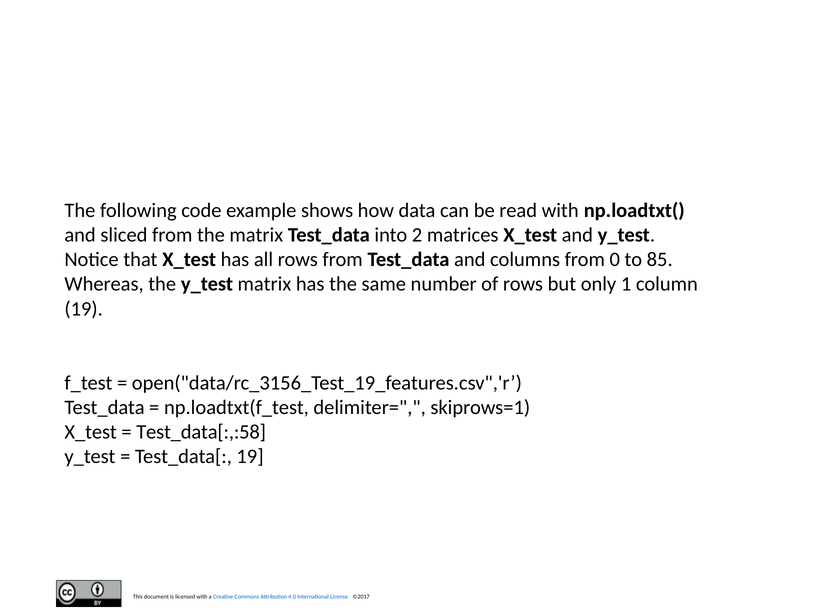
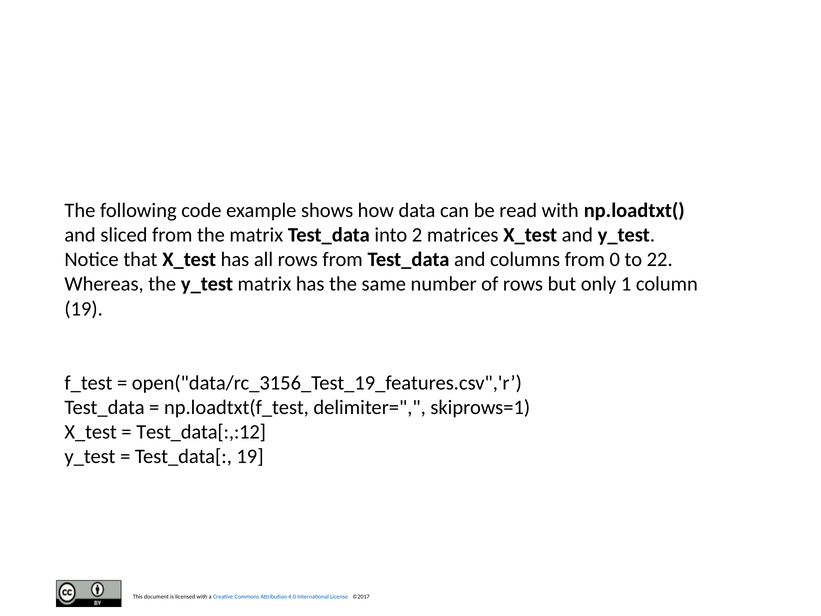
85: 85 -> 22
Test_data[:,:58: Test_data[:,:58 -> Test_data[:,:12
